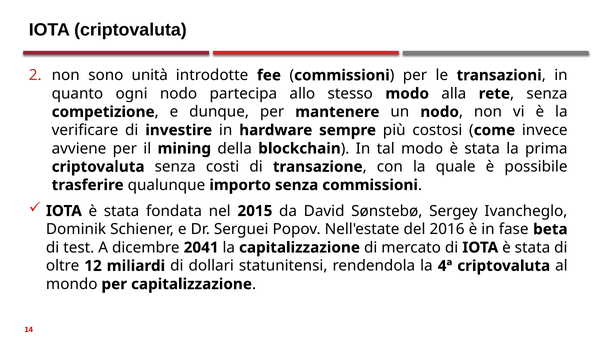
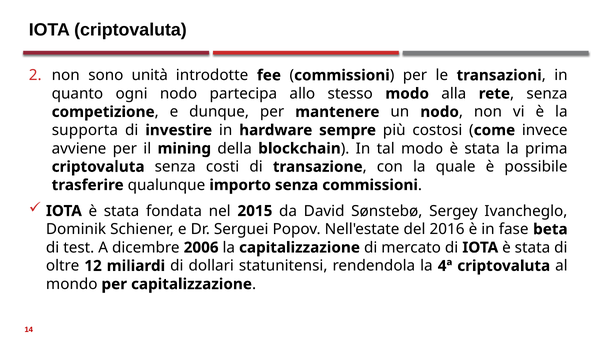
verificare: verificare -> supporta
2041: 2041 -> 2006
